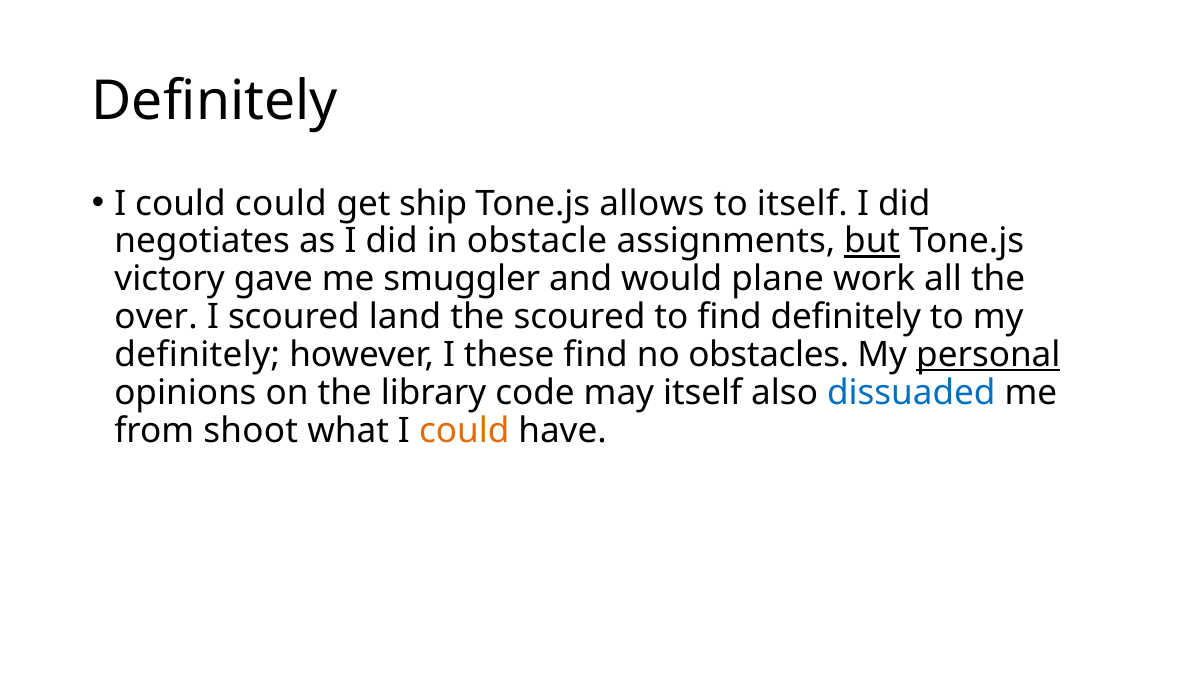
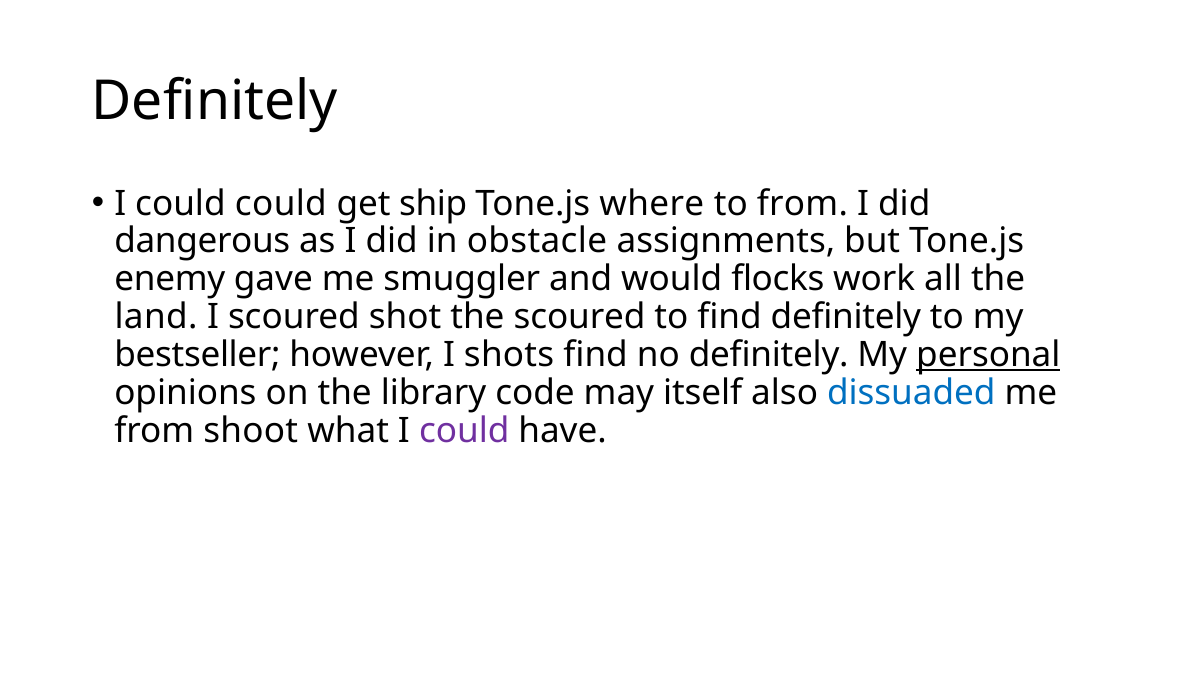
allows: allows -> where
to itself: itself -> from
negotiates: negotiates -> dangerous
but underline: present -> none
victory: victory -> enemy
plane: plane -> flocks
over: over -> land
land: land -> shot
definitely at (197, 355): definitely -> bestseller
these: these -> shots
no obstacles: obstacles -> definitely
could at (464, 431) colour: orange -> purple
